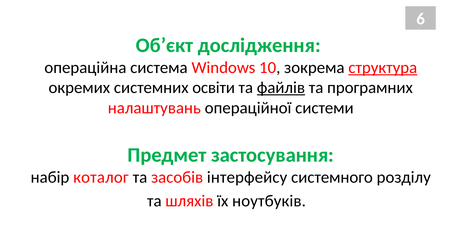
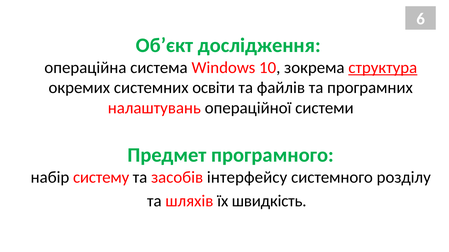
файлів underline: present -> none
застосування: застосування -> програмного
коталог: коталог -> систему
ноутбуків: ноутбуків -> швидкість
